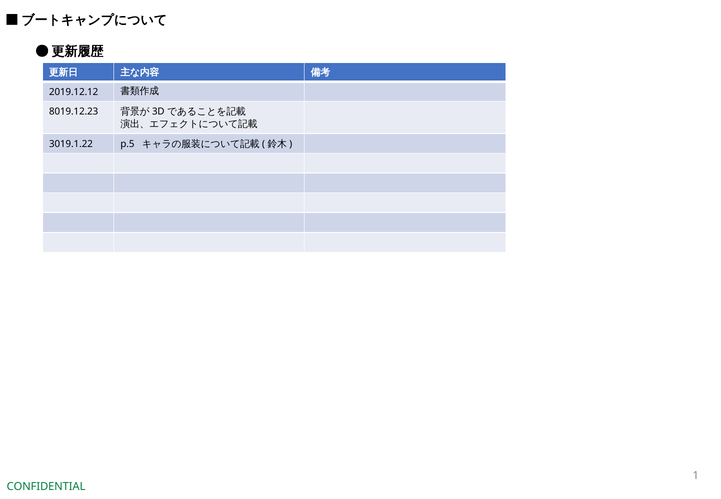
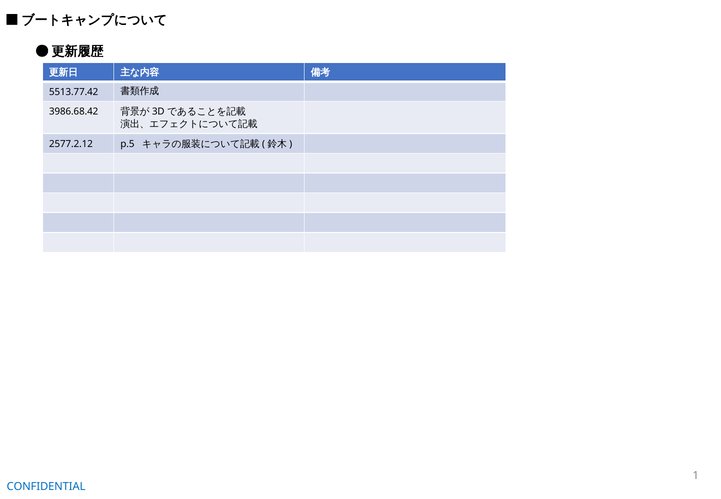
2019.12.12: 2019.12.12 -> 5513.77.42
8019.12.23: 8019.12.23 -> 3986.68.42
3019.1.22: 3019.1.22 -> 2577.2.12
CONFIDENTIAL colour: green -> blue
